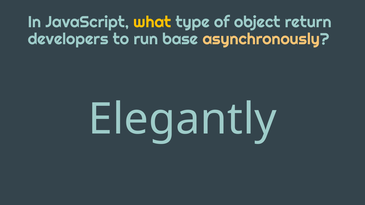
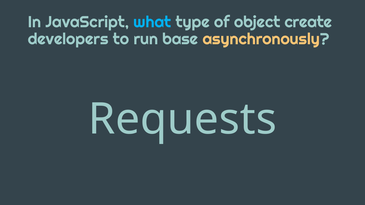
what colour: yellow -> light blue
return: return -> create
Elegantly: Elegantly -> Requests
